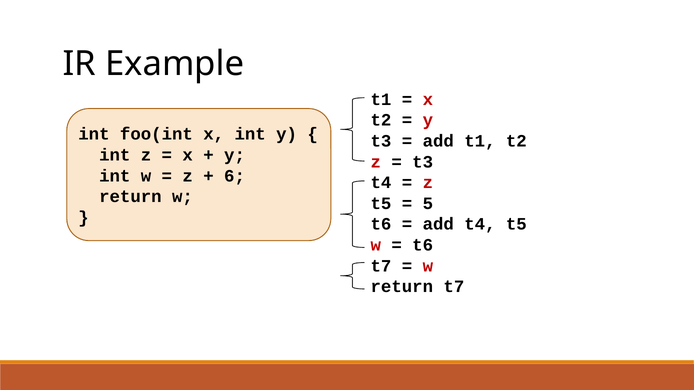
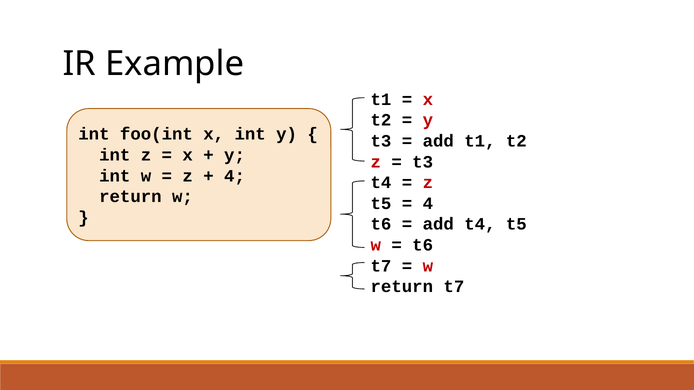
6 at (235, 176): 6 -> 4
5 at (428, 204): 5 -> 4
